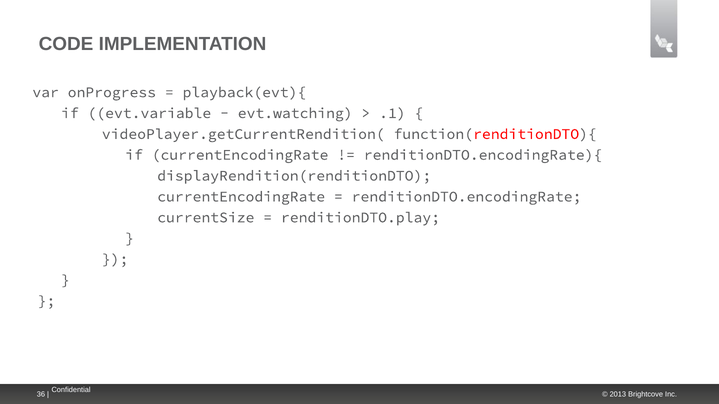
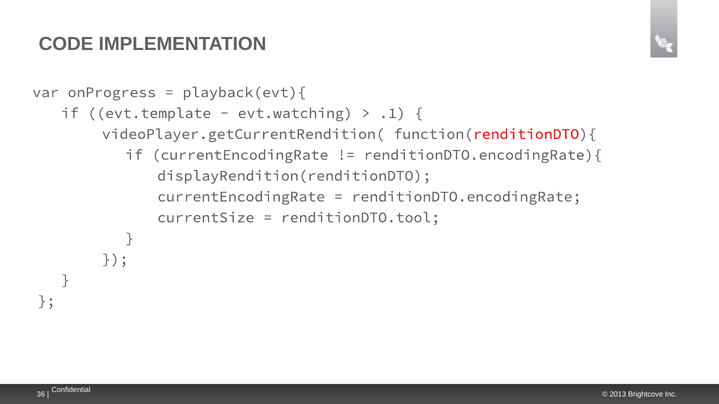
evt.variable: evt.variable -> evt.template
renditionDTO.play: renditionDTO.play -> renditionDTO.tool
